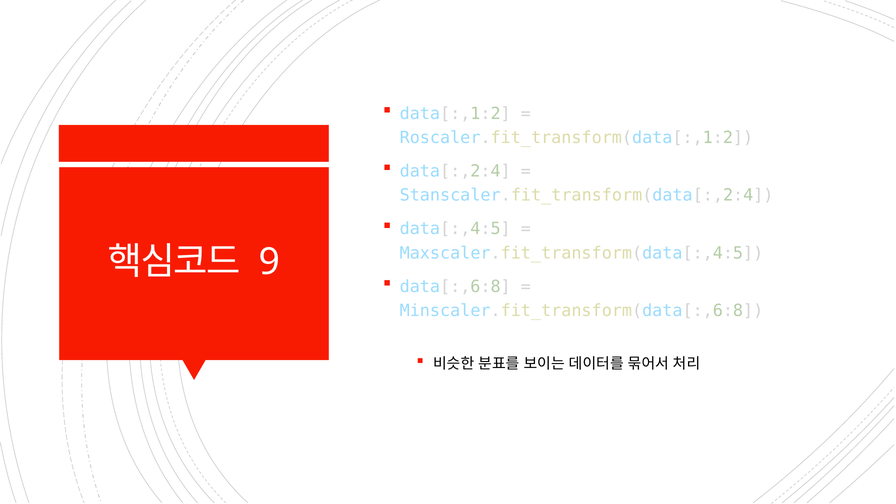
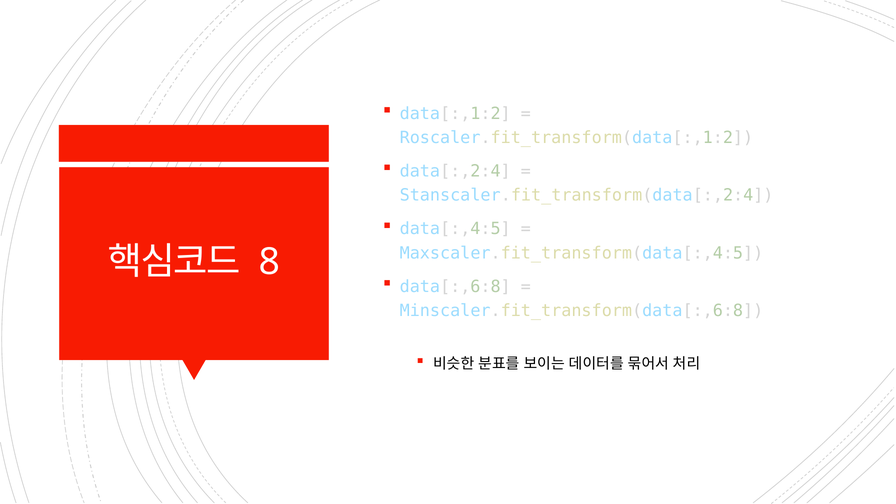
9: 9 -> 8
